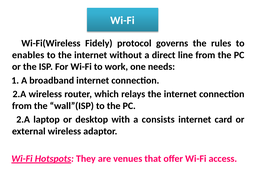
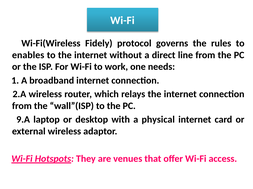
2.A at (23, 120): 2.A -> 9.A
consists: consists -> physical
